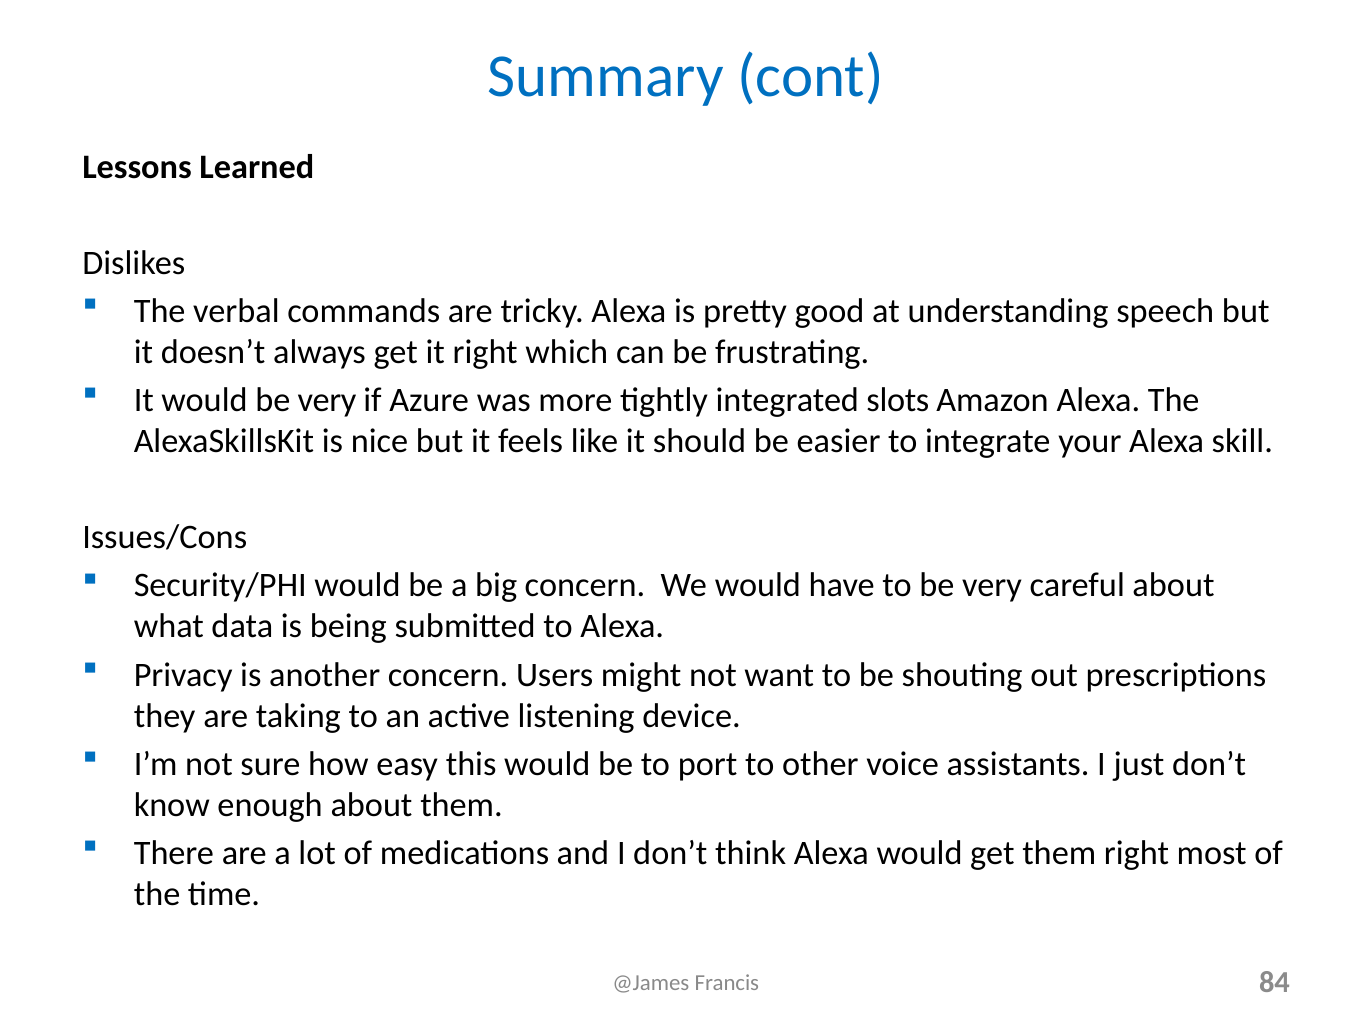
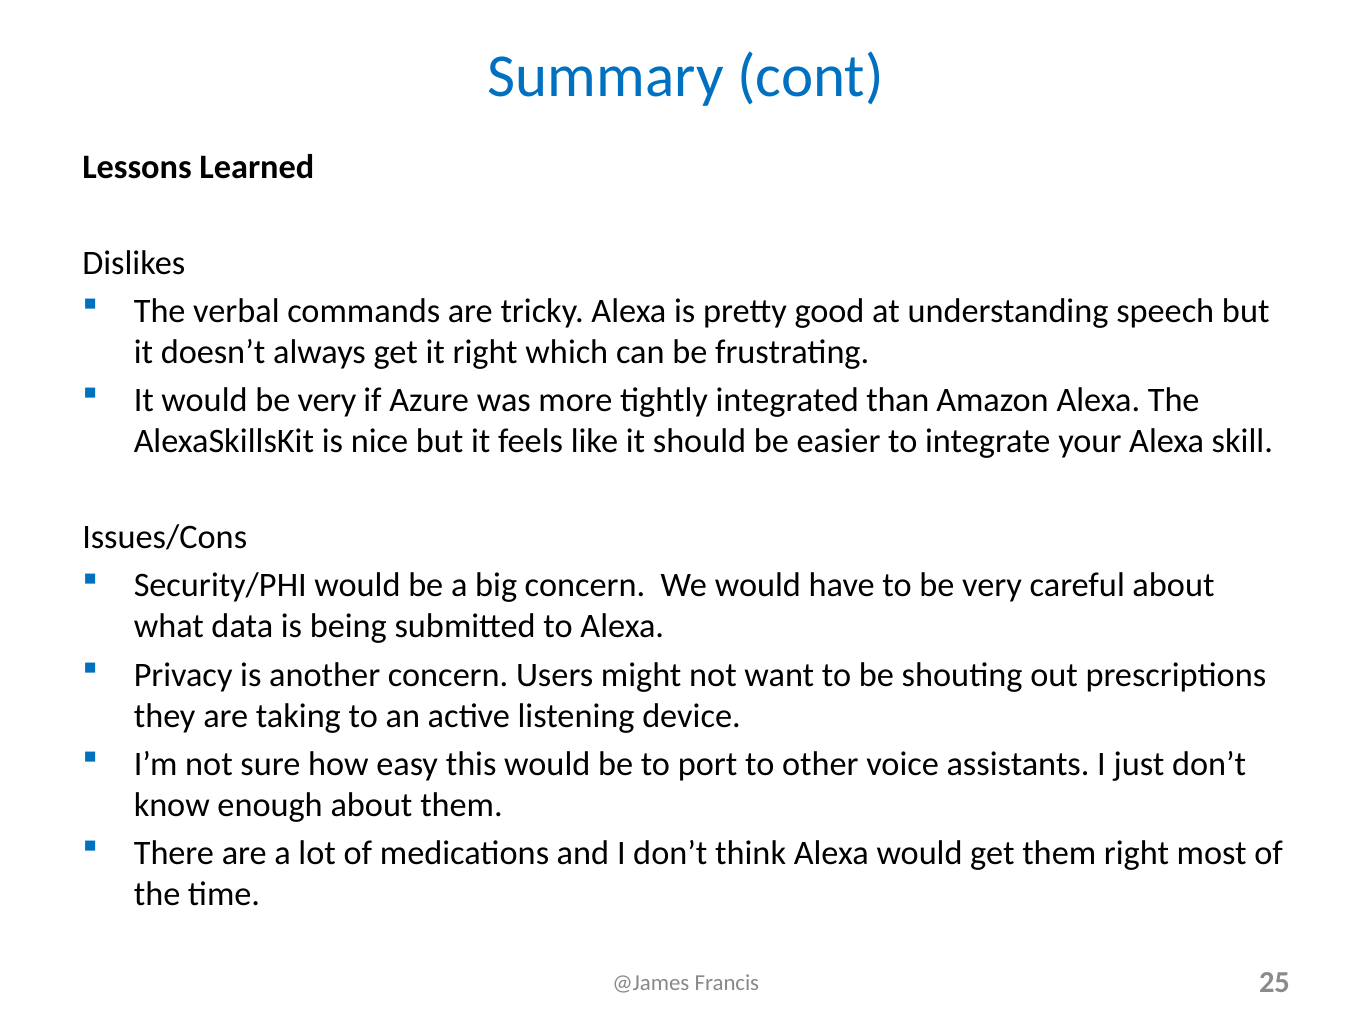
slots: slots -> than
84: 84 -> 25
